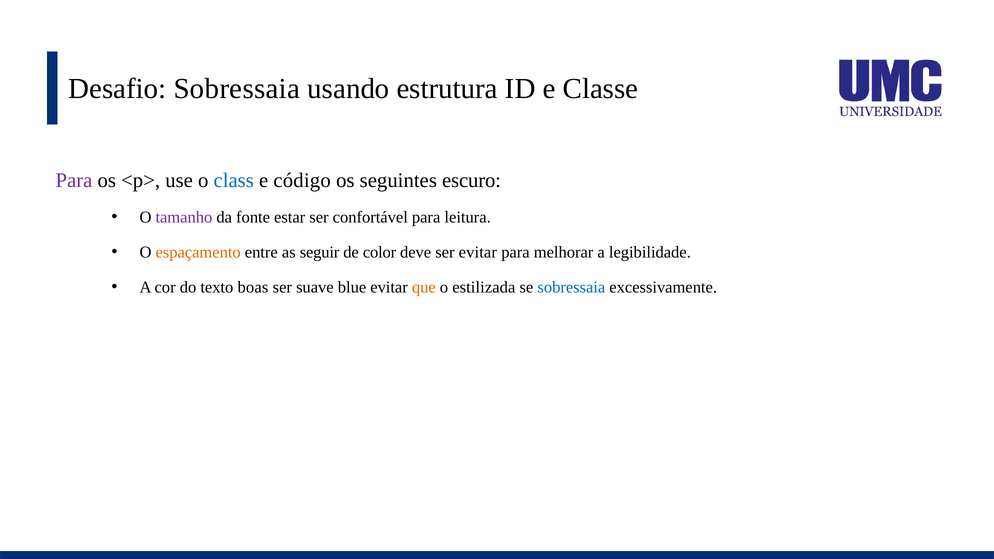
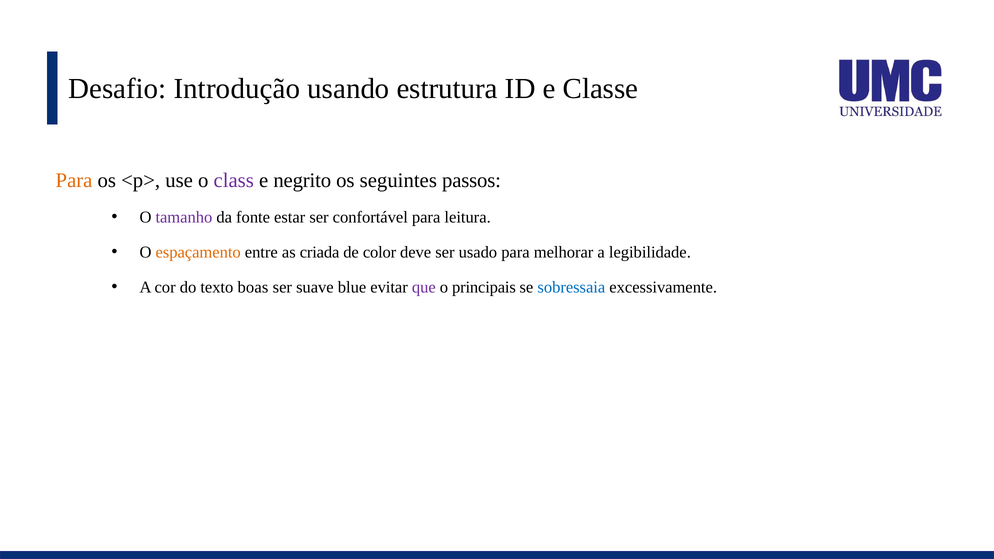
Desafio Sobressaia: Sobressaia -> Introdução
Para at (74, 180) colour: purple -> orange
class colour: blue -> purple
código: código -> negrito
escuro: escuro -> passos
seguir: seguir -> criada
ser evitar: evitar -> usado
que colour: orange -> purple
estilizada: estilizada -> principais
